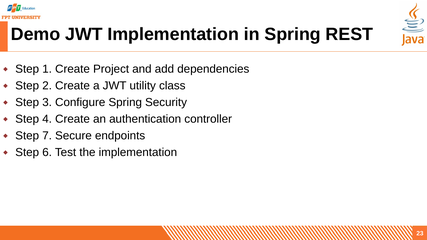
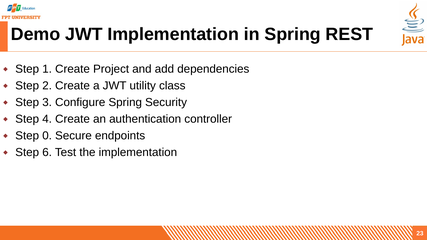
7: 7 -> 0
